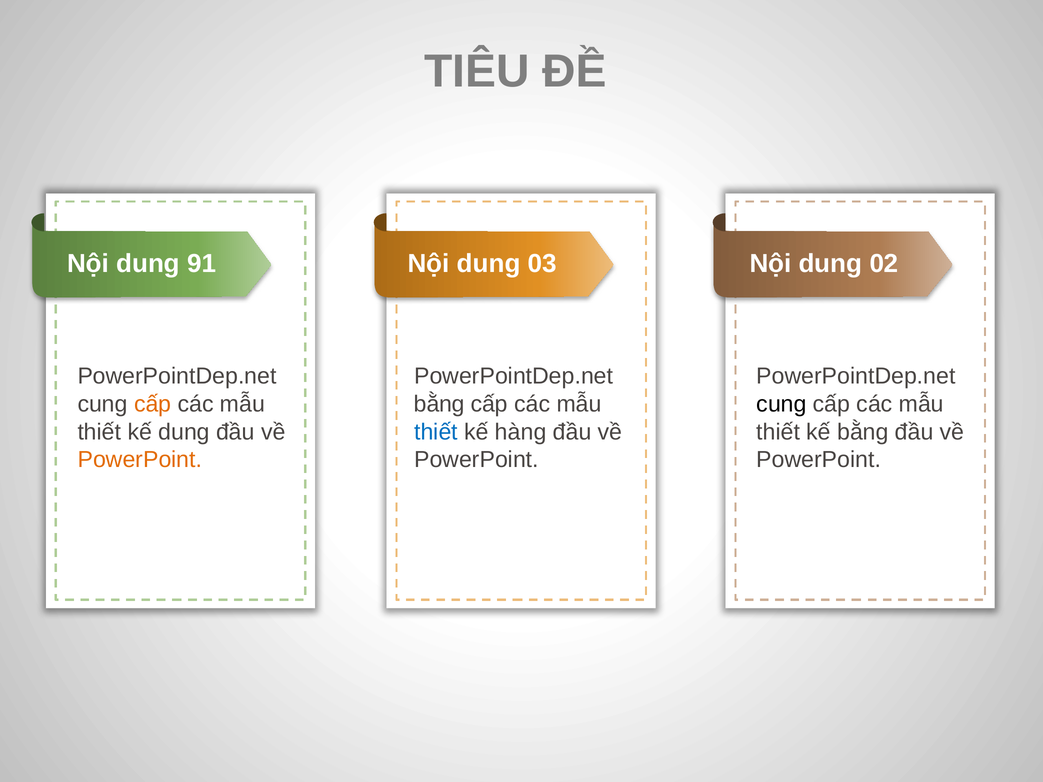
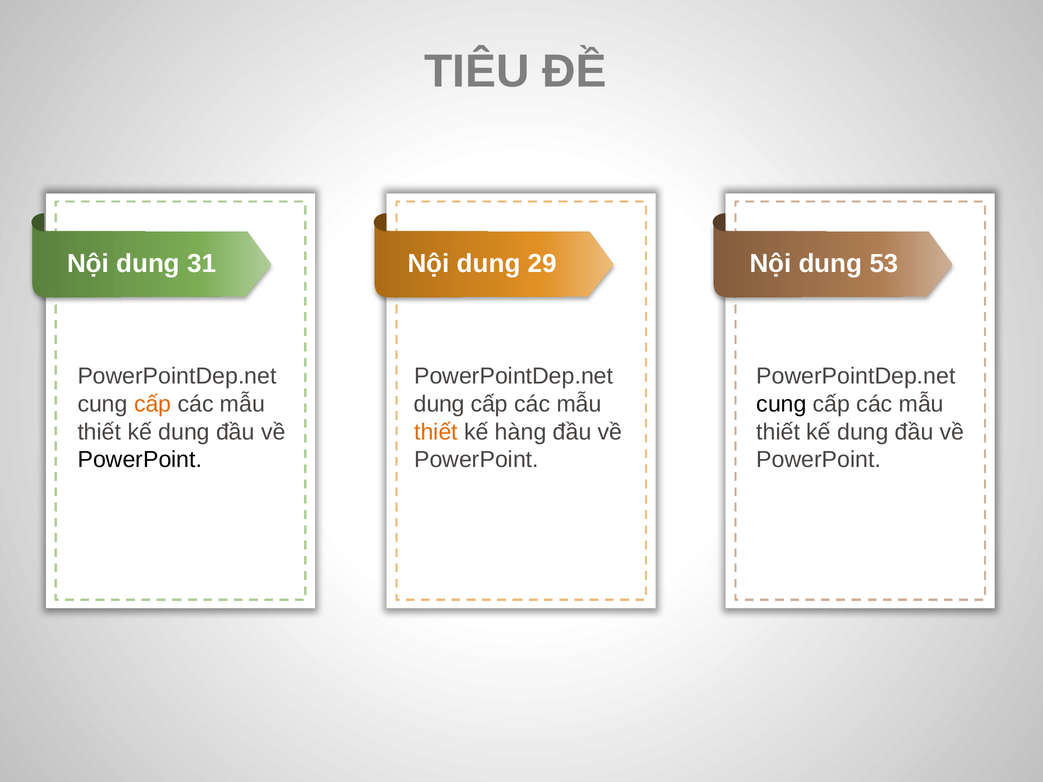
91: 91 -> 31
03: 03 -> 29
02: 02 -> 53
bằng at (439, 404): bằng -> dung
thiết at (436, 432) colour: blue -> orange
bằng at (863, 432): bằng -> dung
PowerPoint at (140, 460) colour: orange -> black
